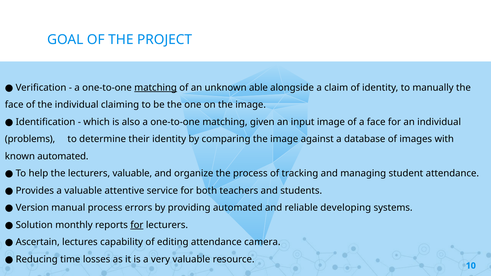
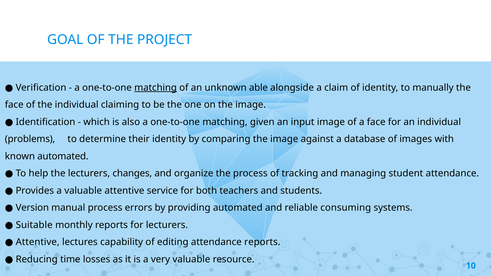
lecturers valuable: valuable -> changes
developing: developing -> consuming
Solution: Solution -> Suitable
for at (137, 225) underline: present -> none
Ascertain at (38, 242): Ascertain -> Attentive
attendance camera: camera -> reports
